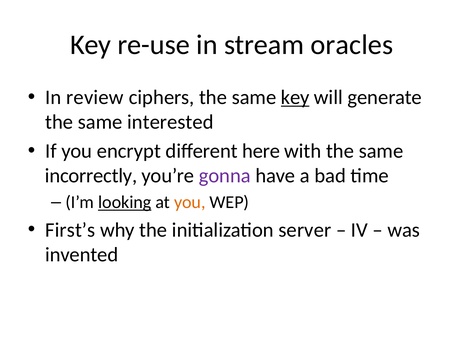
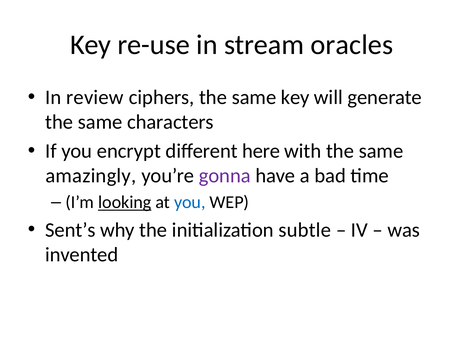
key at (295, 97) underline: present -> none
interested: interested -> characters
incorrectly: incorrectly -> amazingly
you at (190, 202) colour: orange -> blue
First’s: First’s -> Sent’s
server: server -> subtle
